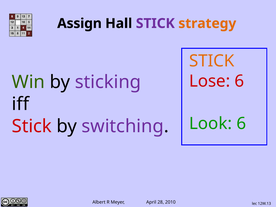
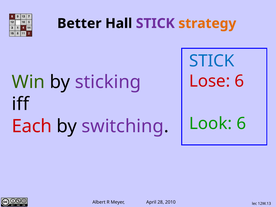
Assign: Assign -> Better
STICK at (212, 61) colour: orange -> blue
Stick at (32, 126): Stick -> Each
